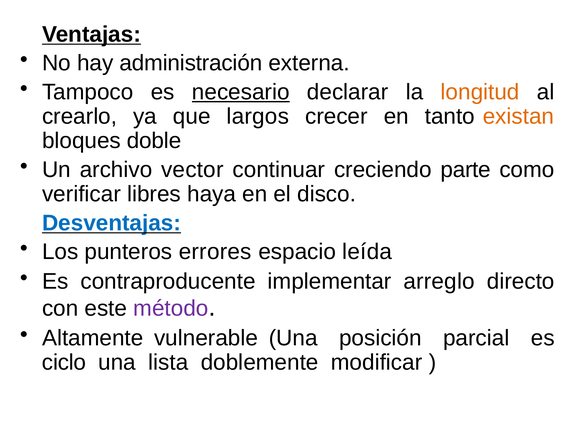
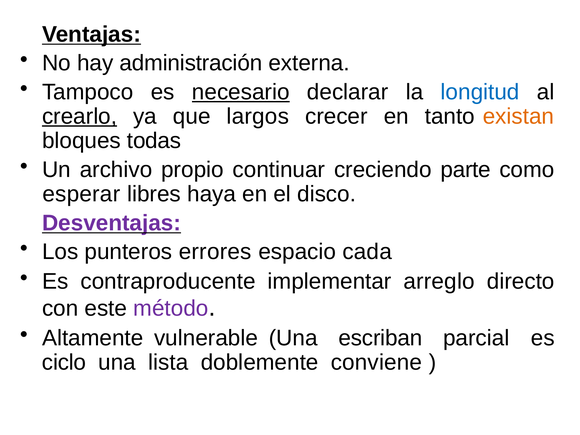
longitud colour: orange -> blue
crearlo underline: none -> present
doble: doble -> todas
vector: vector -> propio
verificar: verificar -> esperar
Desventajas colour: blue -> purple
leída: leída -> cada
posición: posición -> escriban
modificar: modificar -> conviene
